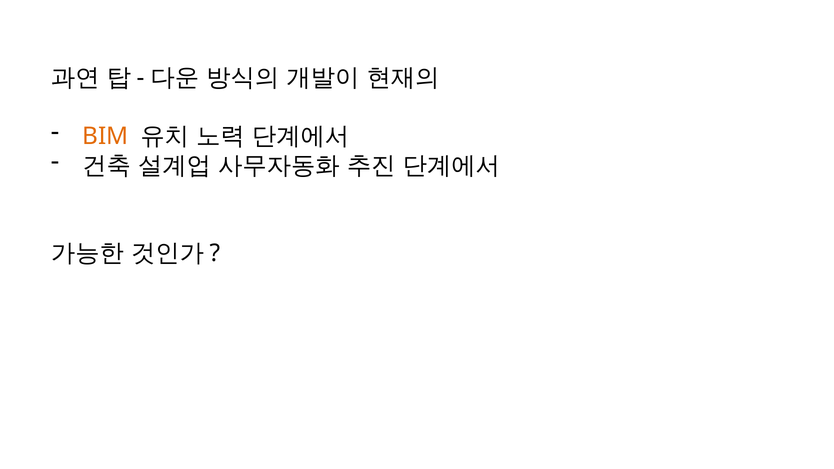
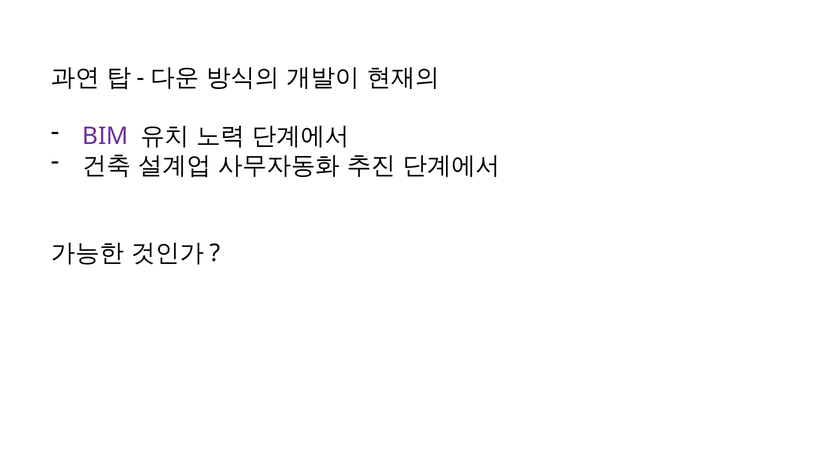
BIM colour: orange -> purple
